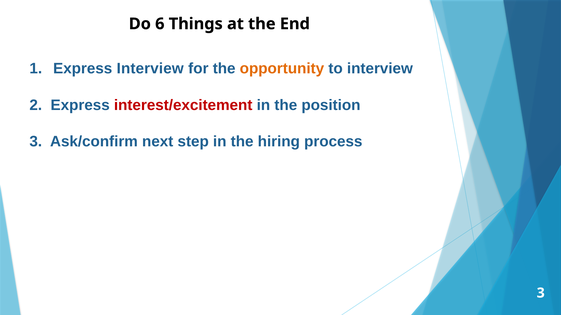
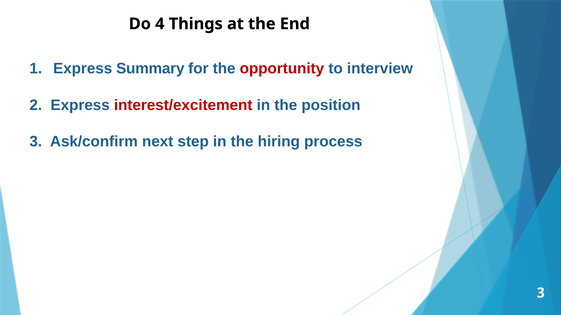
6: 6 -> 4
Express Interview: Interview -> Summary
opportunity colour: orange -> red
